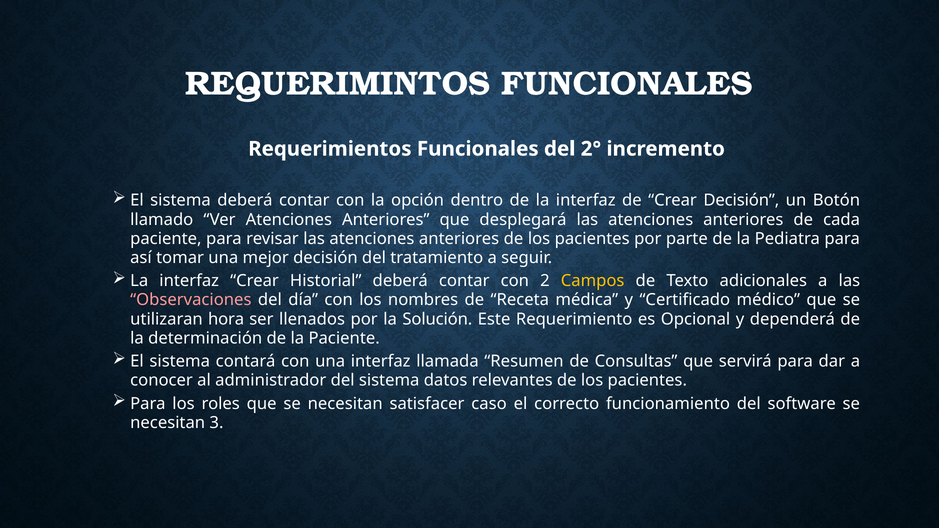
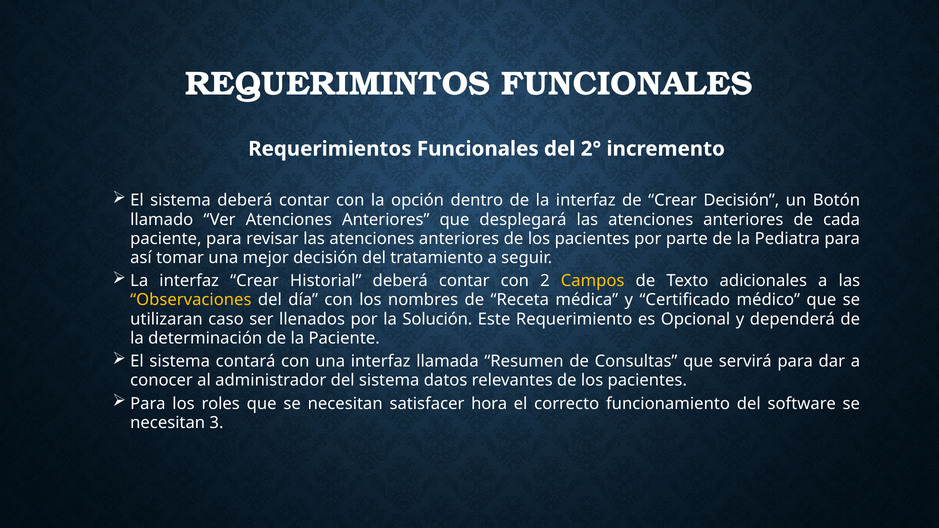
Observaciones colour: pink -> yellow
hora: hora -> caso
caso: caso -> hora
